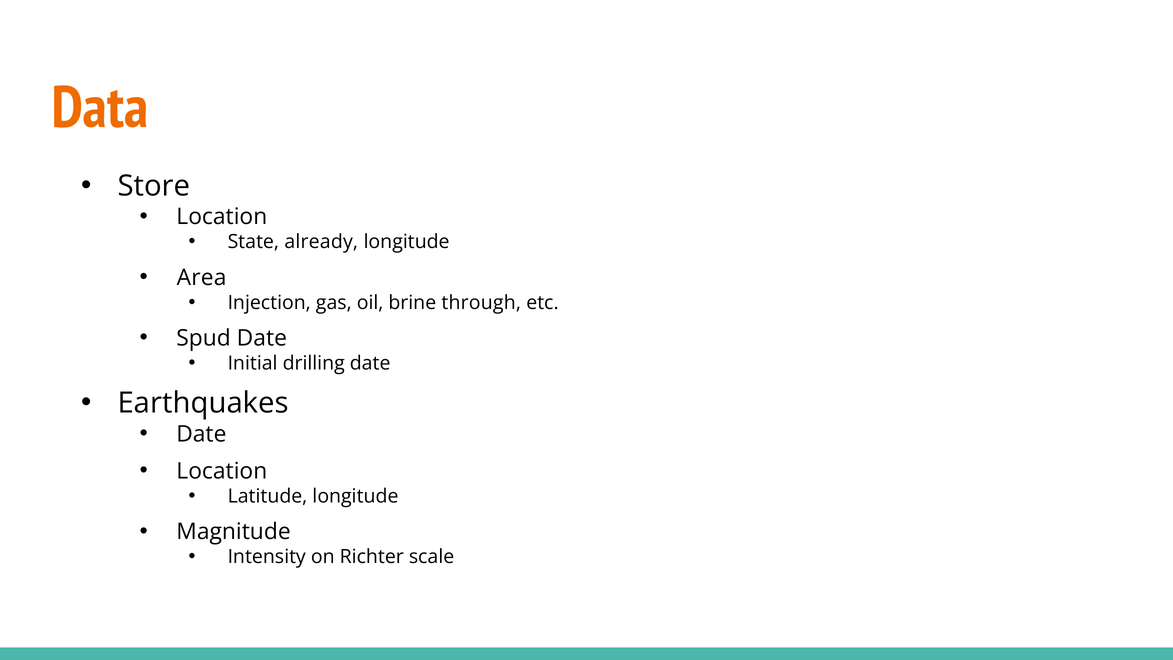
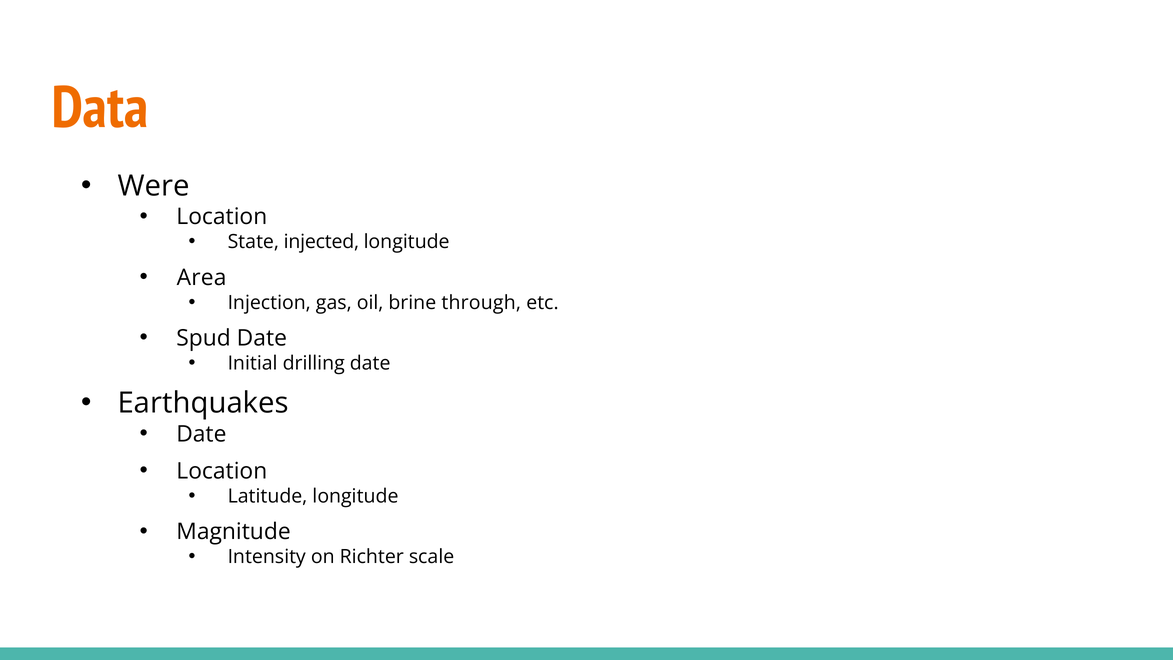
Store: Store -> Were
already: already -> injected
